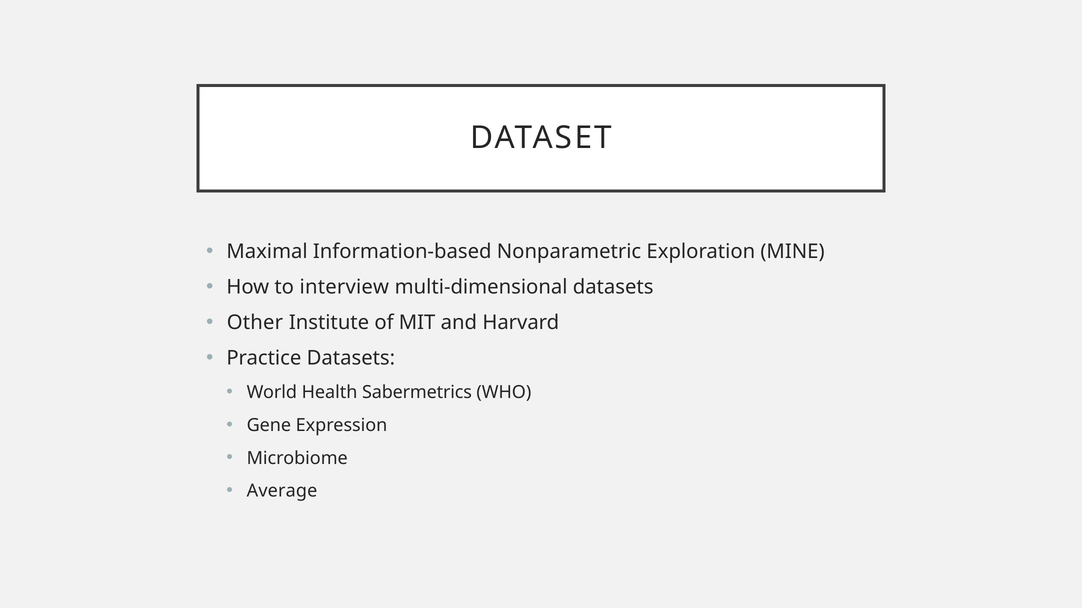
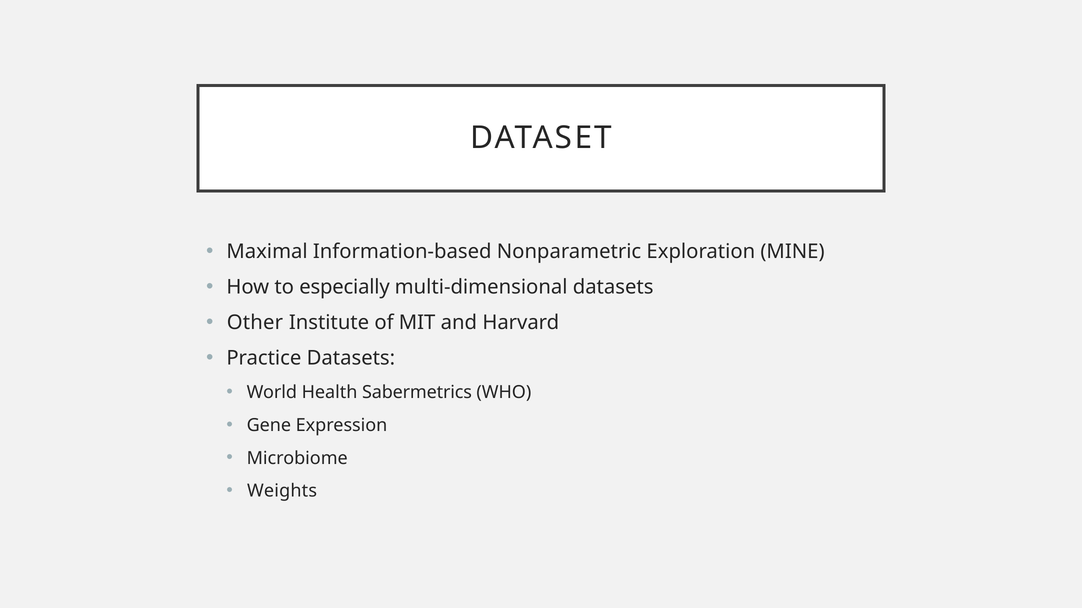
interview: interview -> especially
Average: Average -> Weights
